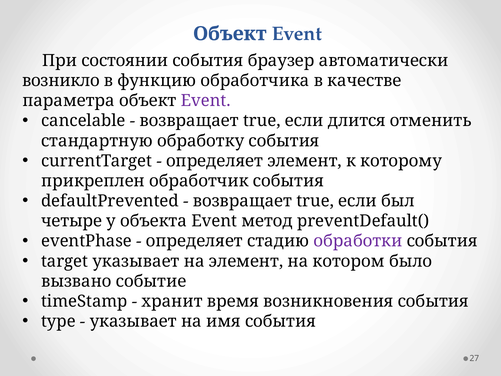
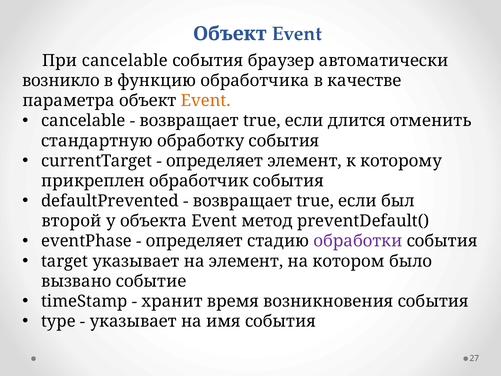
При состоянии: состоянии -> cancelable
Event at (206, 101) colour: purple -> orange
четыре: четыре -> второй
